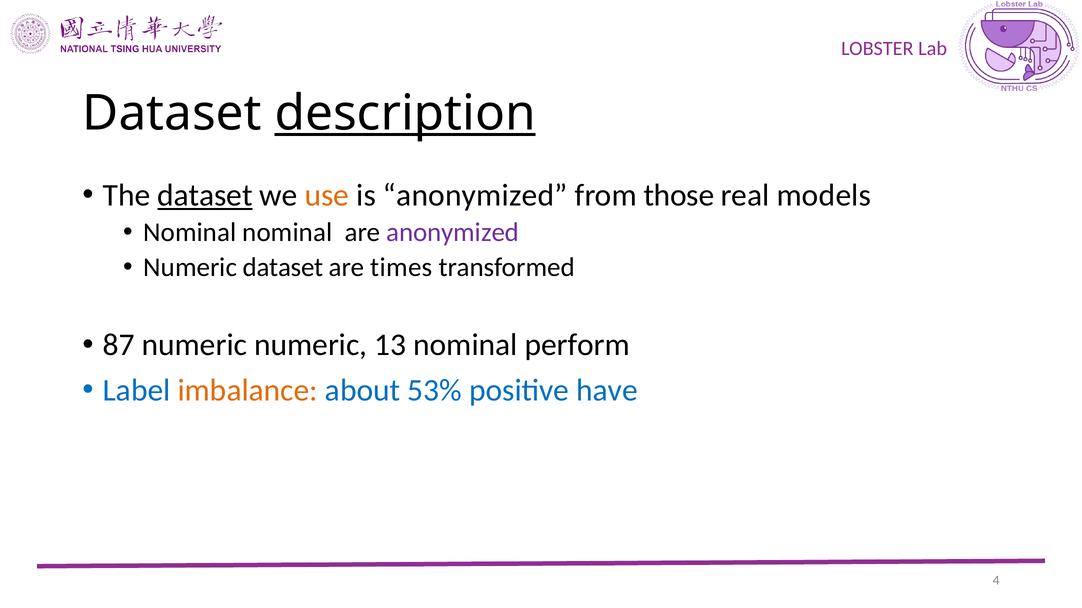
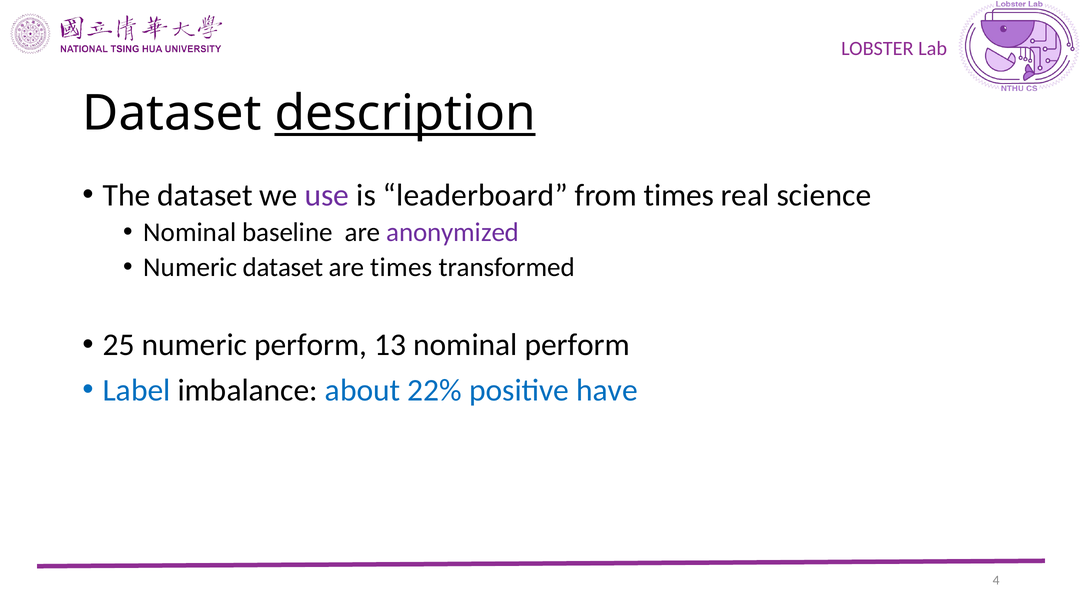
dataset at (205, 195) underline: present -> none
use colour: orange -> purple
is anonymized: anonymized -> leaderboard
from those: those -> times
models: models -> science
Nominal nominal: nominal -> baseline
87: 87 -> 25
numeric numeric: numeric -> perform
imbalance colour: orange -> black
53%: 53% -> 22%
